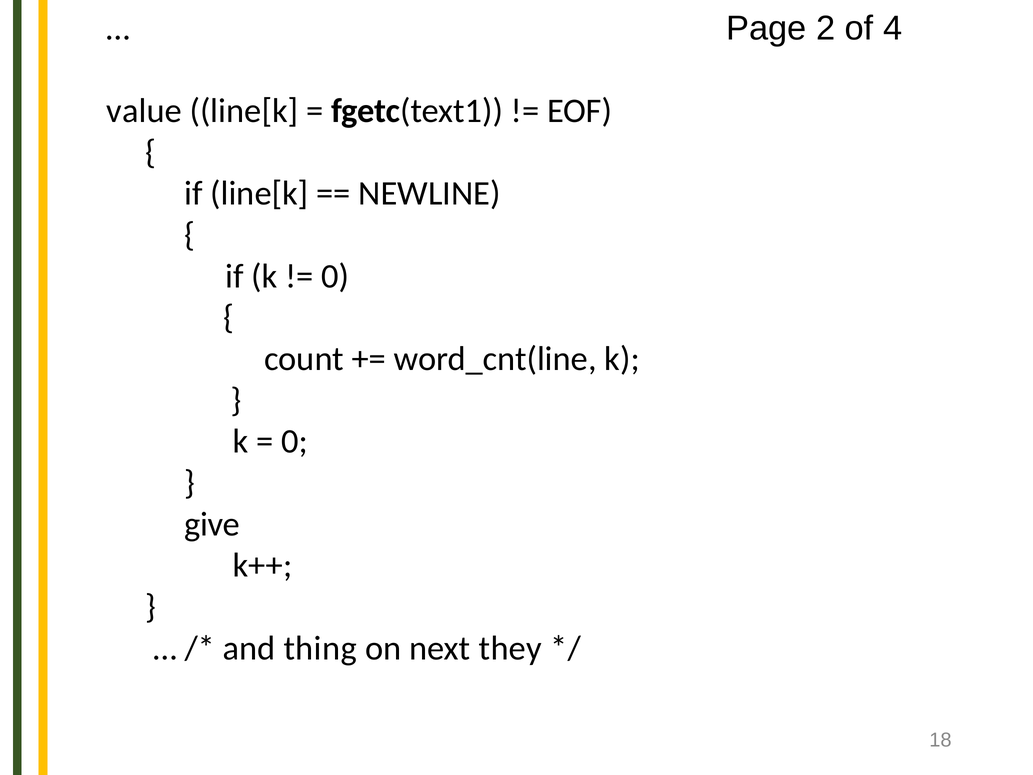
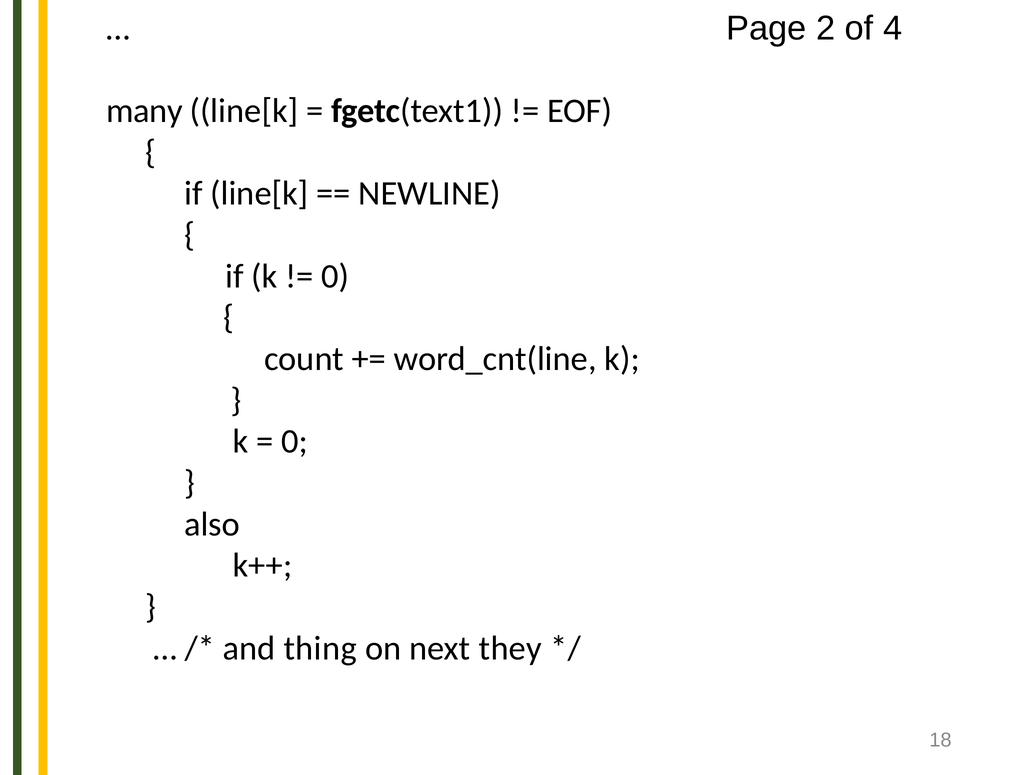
value: value -> many
give: give -> also
